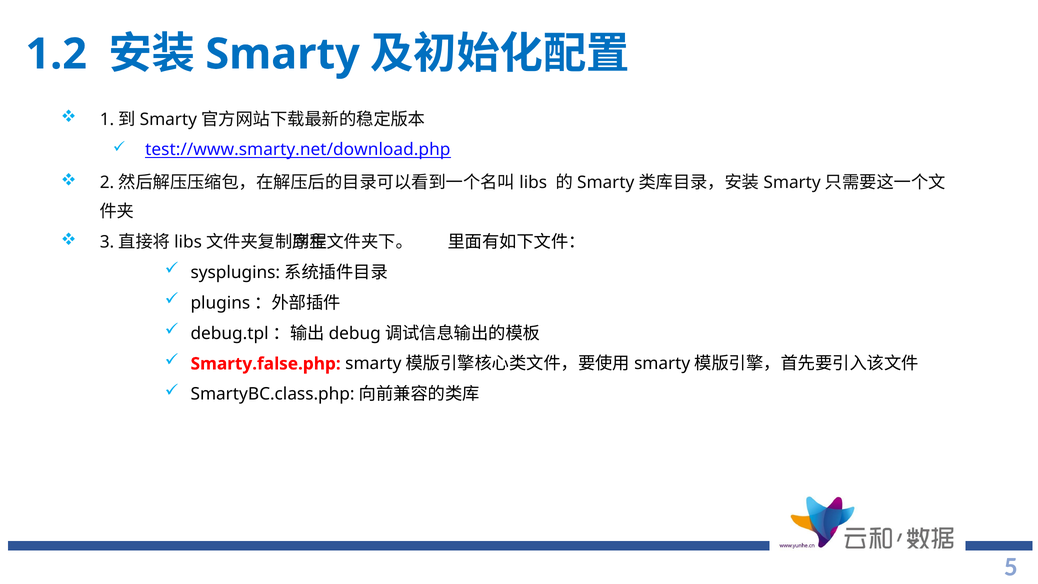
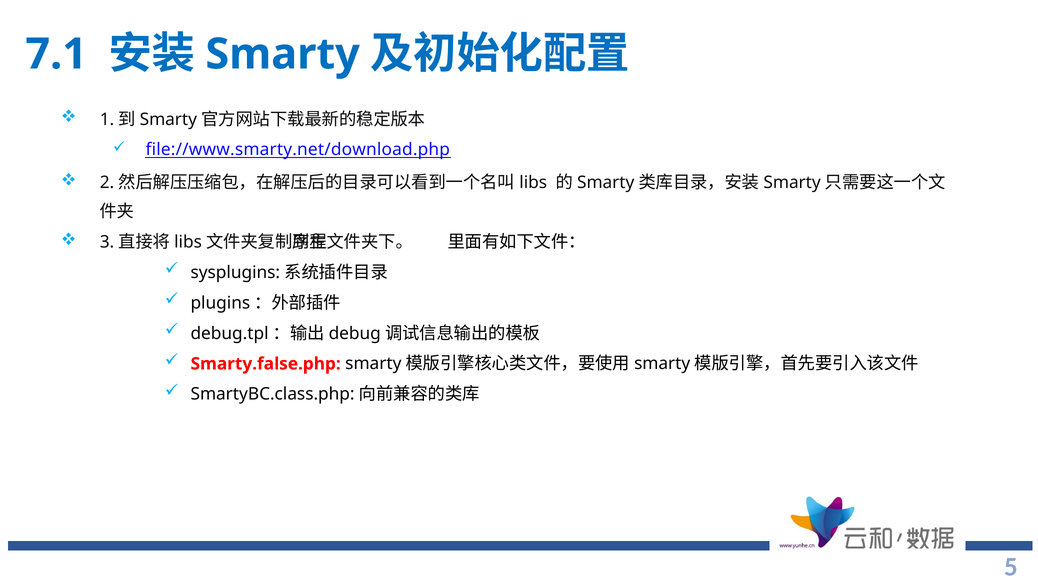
1.2: 1.2 -> 7.1
test://www.smarty.net/download.php: test://www.smarty.net/download.php -> file://www.smarty.net/download.php
